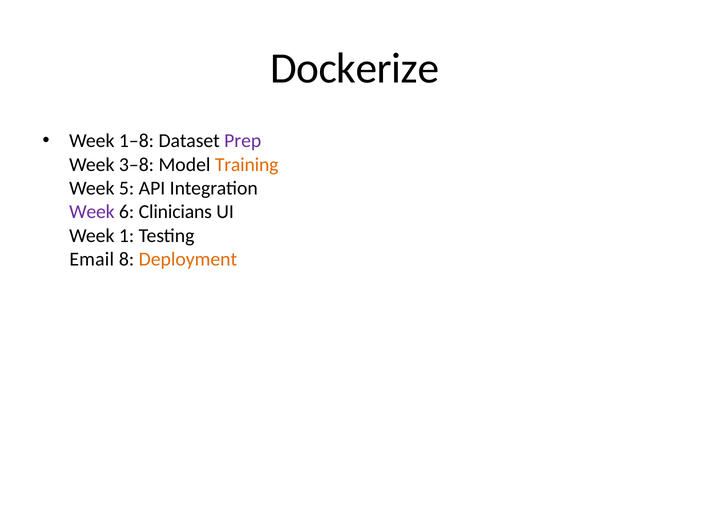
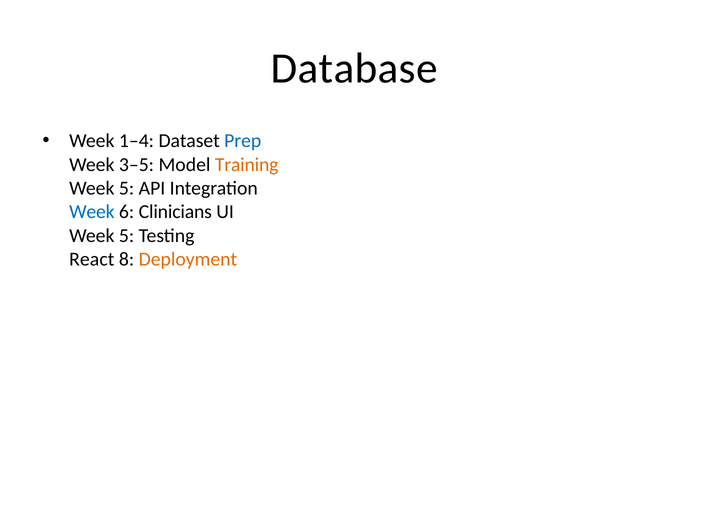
Dockerize: Dockerize -> Database
1–8: 1–8 -> 1–4
Prep colour: purple -> blue
3–8: 3–8 -> 3–5
Week at (92, 212) colour: purple -> blue
1 at (127, 235): 1 -> 5
Email: Email -> React
